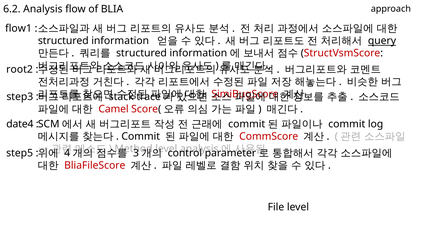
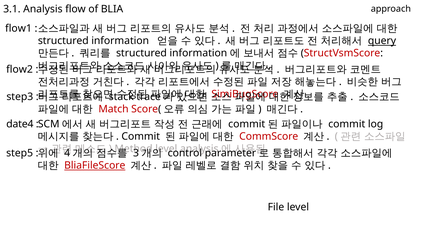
6.2: 6.2 -> 3.1
root2: root2 -> flow2
Camel: Camel -> Match
BliaFileScore underline: none -> present
